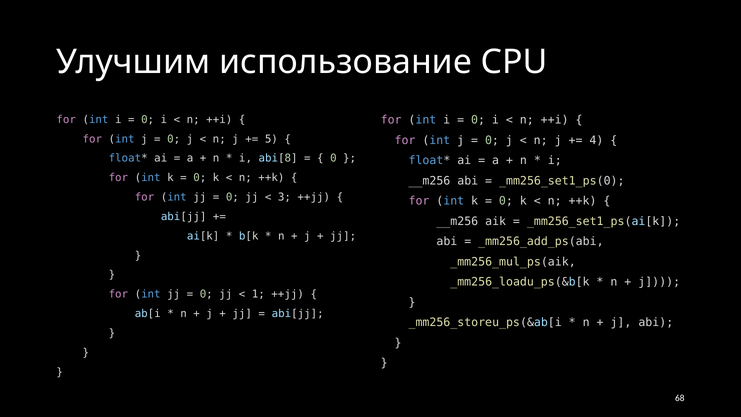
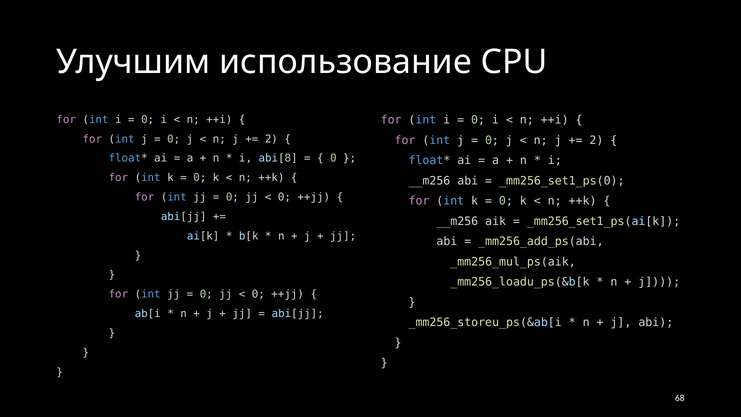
5 at (271, 139): 5 -> 2
4 at (596, 140): 4 -> 2
3 at (284, 197): 3 -> 0
1 at (258, 294): 1 -> 0
